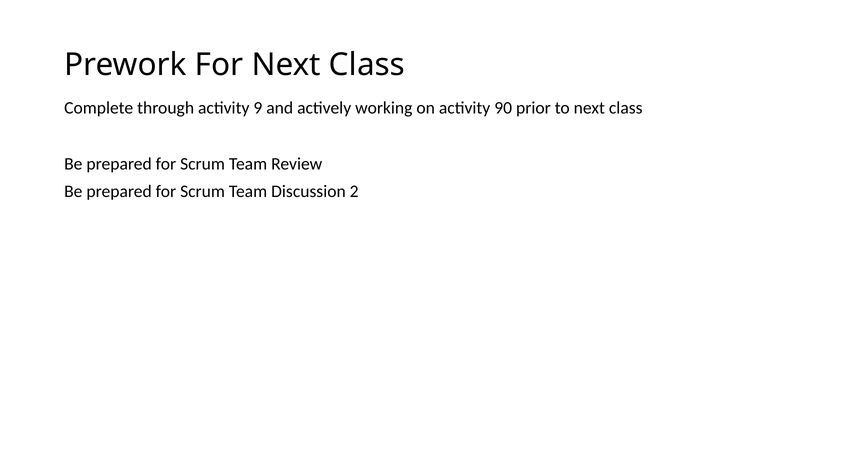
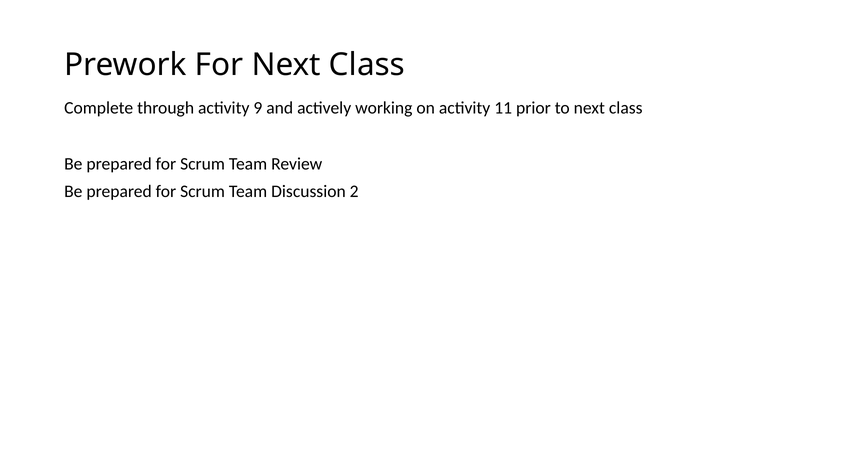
90: 90 -> 11
